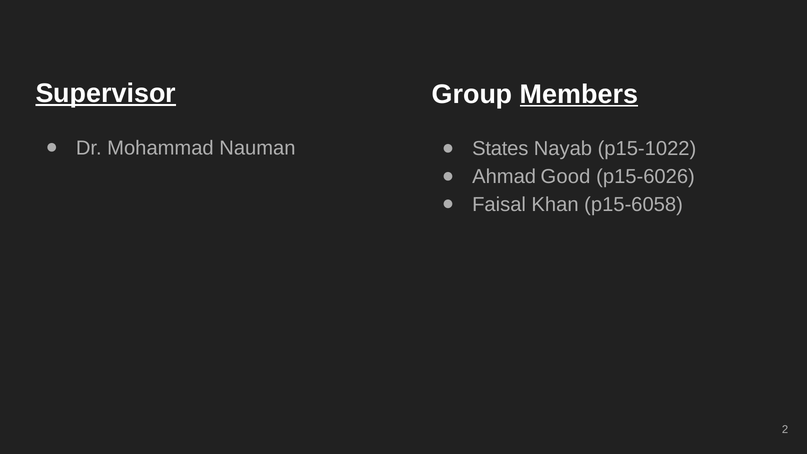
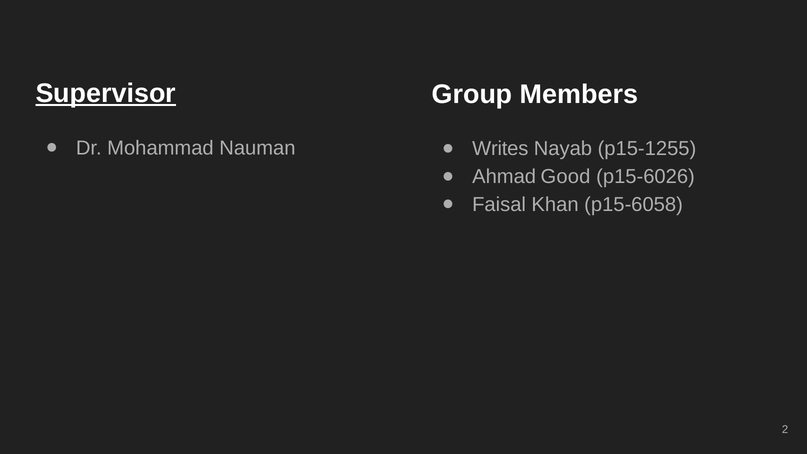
Members underline: present -> none
States: States -> Writes
p15-1022: p15-1022 -> p15-1255
